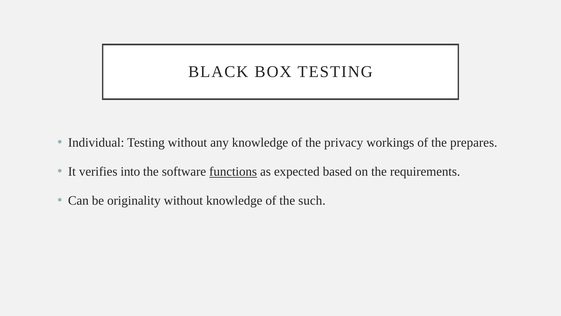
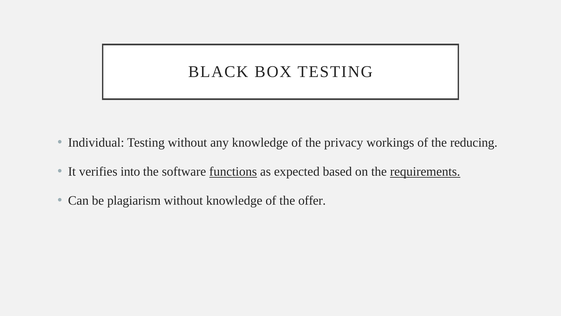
prepares: prepares -> reducing
requirements underline: none -> present
originality: originality -> plagiarism
such: such -> offer
